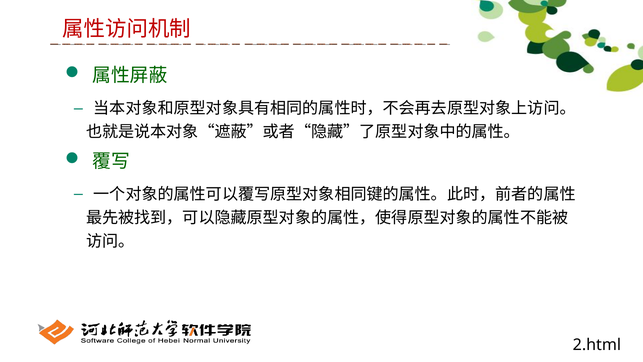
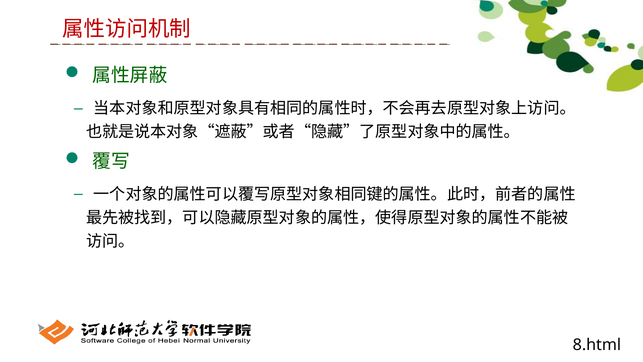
2.html: 2.html -> 8.html
